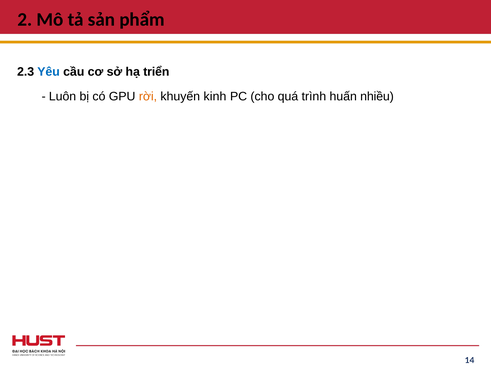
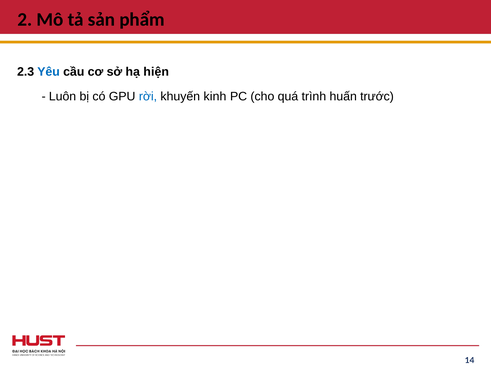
triển: triển -> hiện
rời colour: orange -> blue
nhiều: nhiều -> trước
